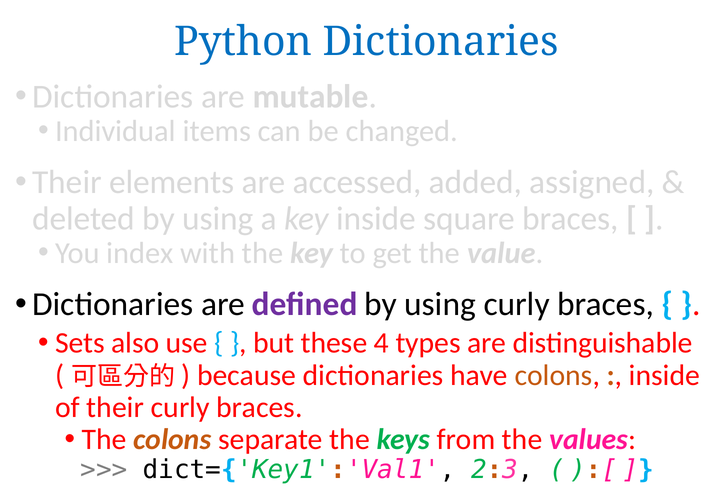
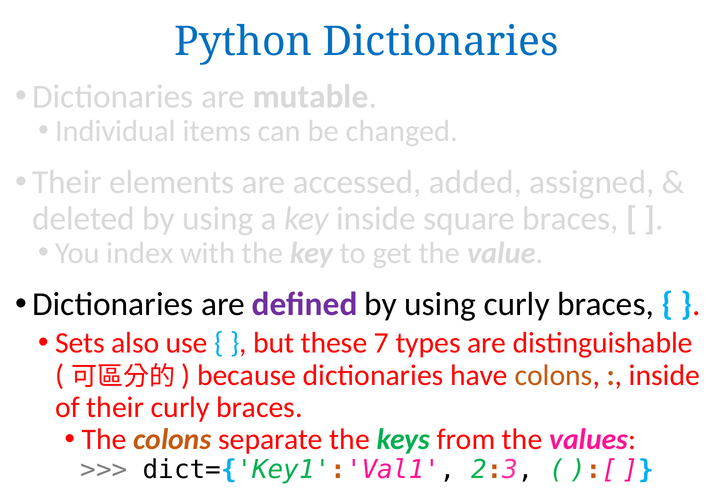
4: 4 -> 7
